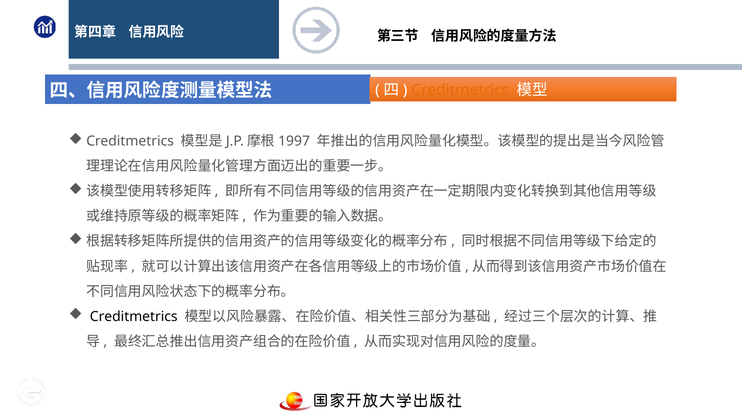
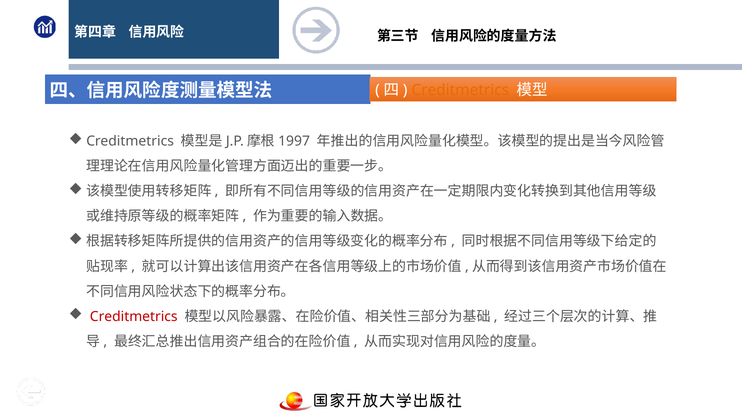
Creditmetrics at (134, 317) colour: black -> red
